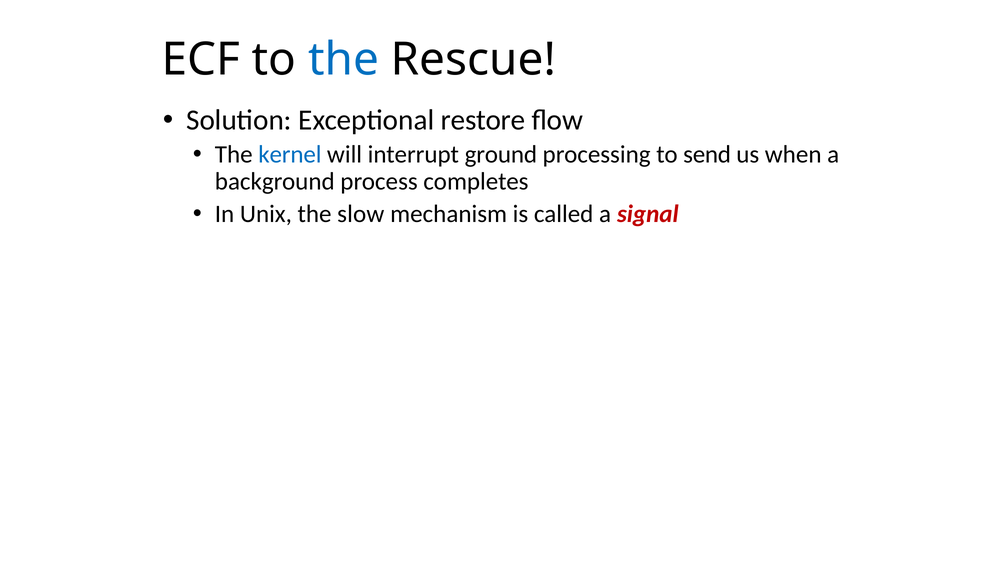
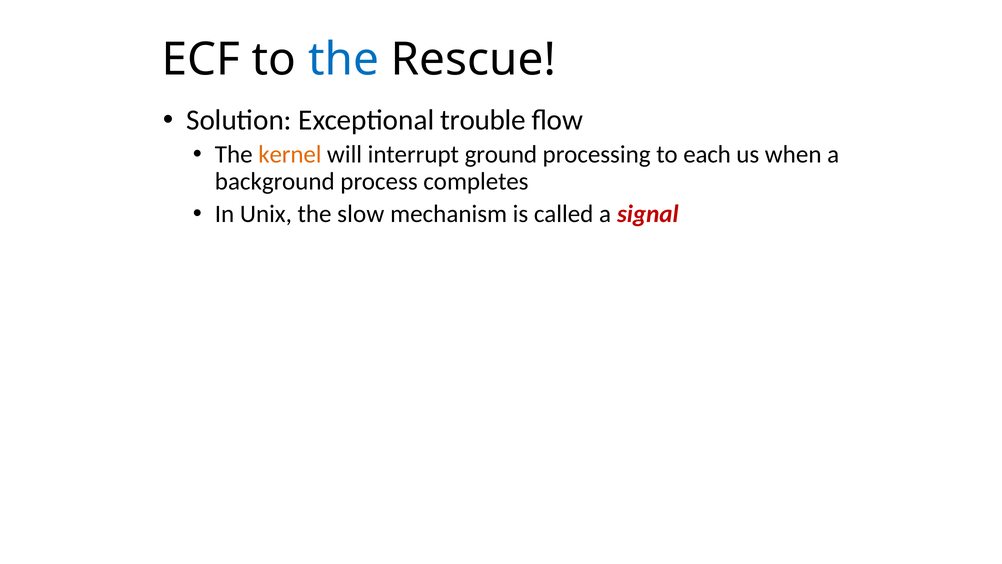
restore: restore -> trouble
kernel colour: blue -> orange
send: send -> each
